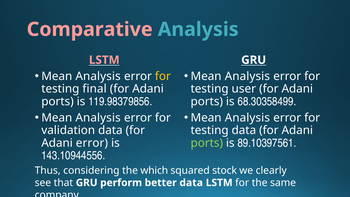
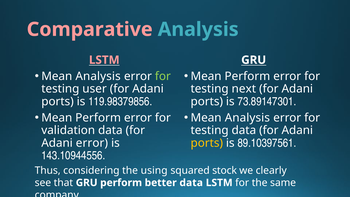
for at (163, 76) colour: yellow -> light green
Analysis at (247, 76): Analysis -> Perform
final: final -> user
user: user -> next
68.30358499: 68.30358499 -> 73.89147301
Analysis at (98, 118): Analysis -> Perform
ports at (207, 143) colour: light green -> yellow
which: which -> using
